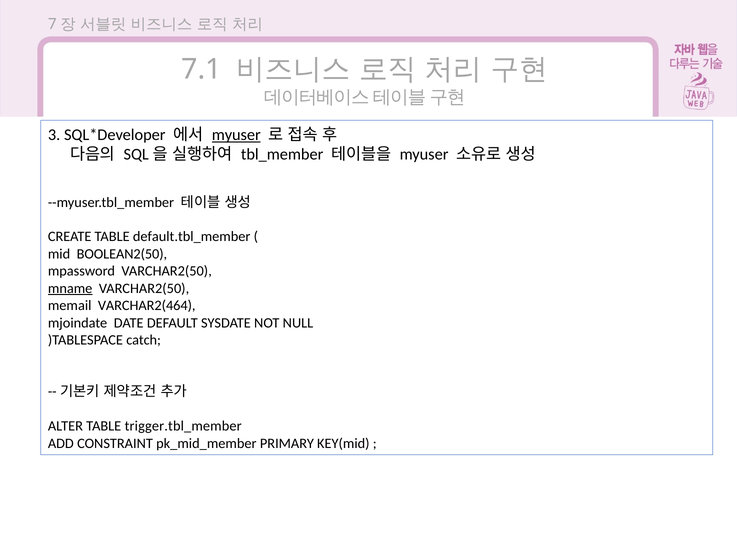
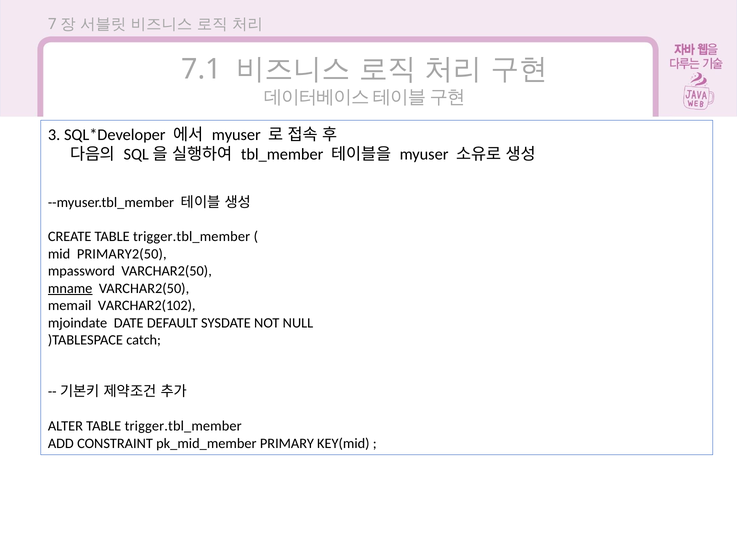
myuser at (236, 135) underline: present -> none
CREATE TABLE default.tbl_member: default.tbl_member -> trigger.tbl_member
BOOLEAN2(50: BOOLEAN2(50 -> PRIMARY2(50
VARCHAR2(464: VARCHAR2(464 -> VARCHAR2(102
